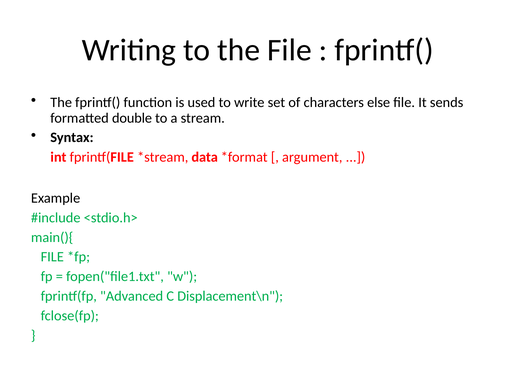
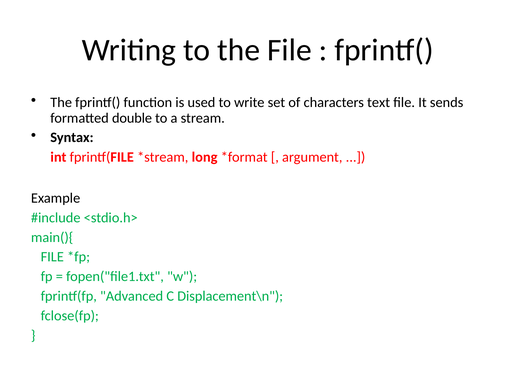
else: else -> text
data: data -> long
